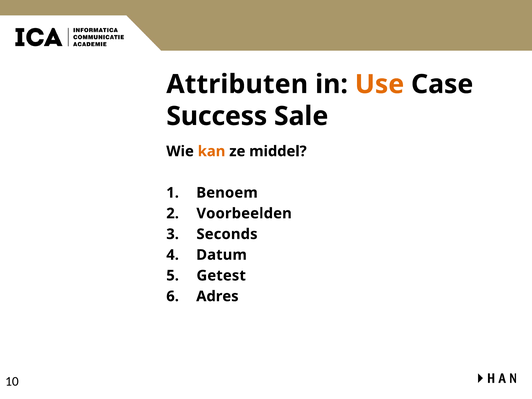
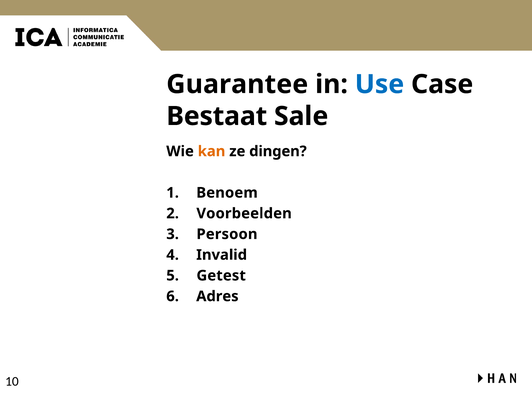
Attributen: Attributen -> Guarantee
Use colour: orange -> blue
Success: Success -> Bestaat
middel: middel -> dingen
Seconds: Seconds -> Persoon
Datum: Datum -> Invalid
